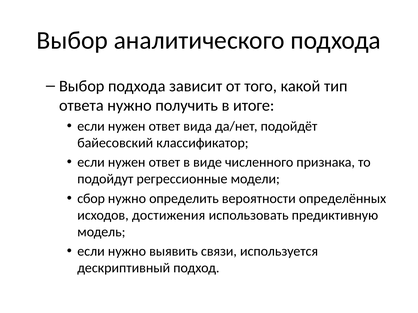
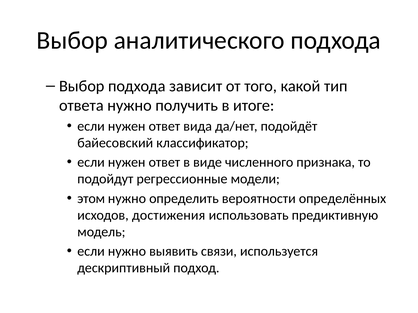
сбор: сбор -> этом
